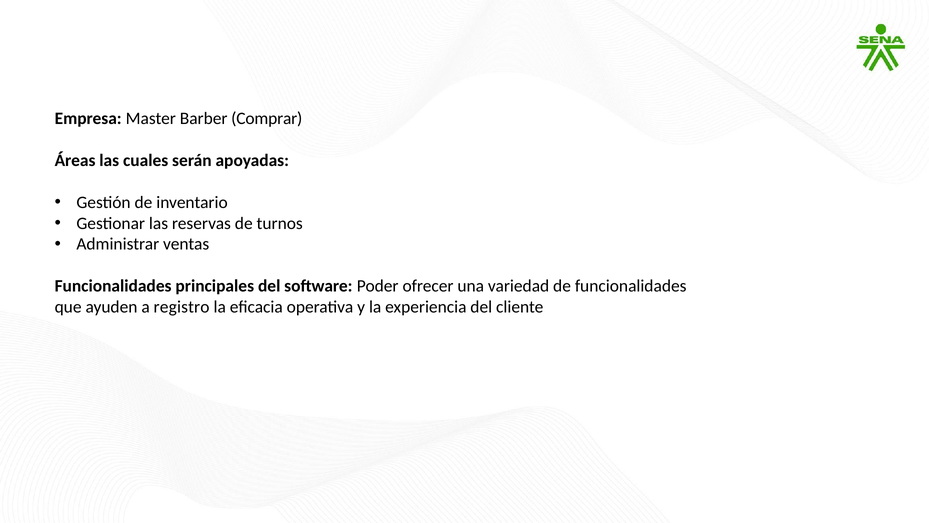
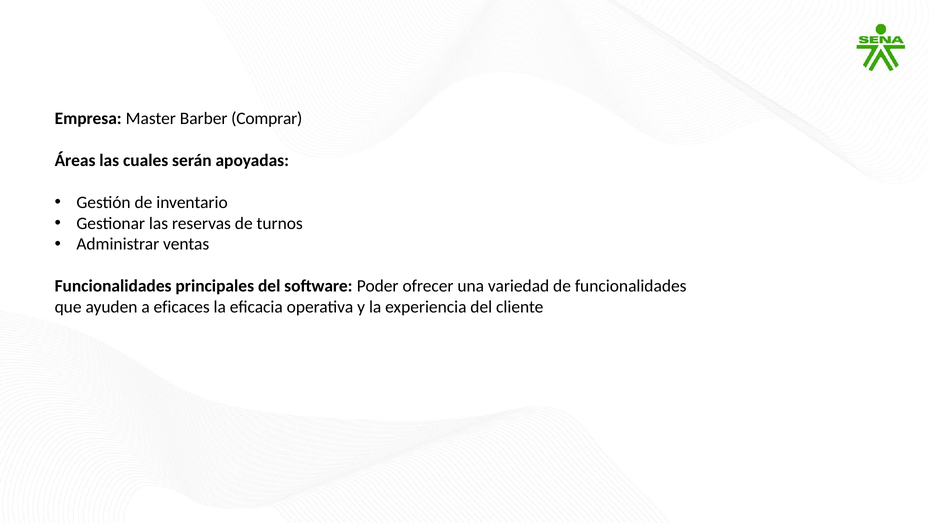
registro: registro -> eficaces
